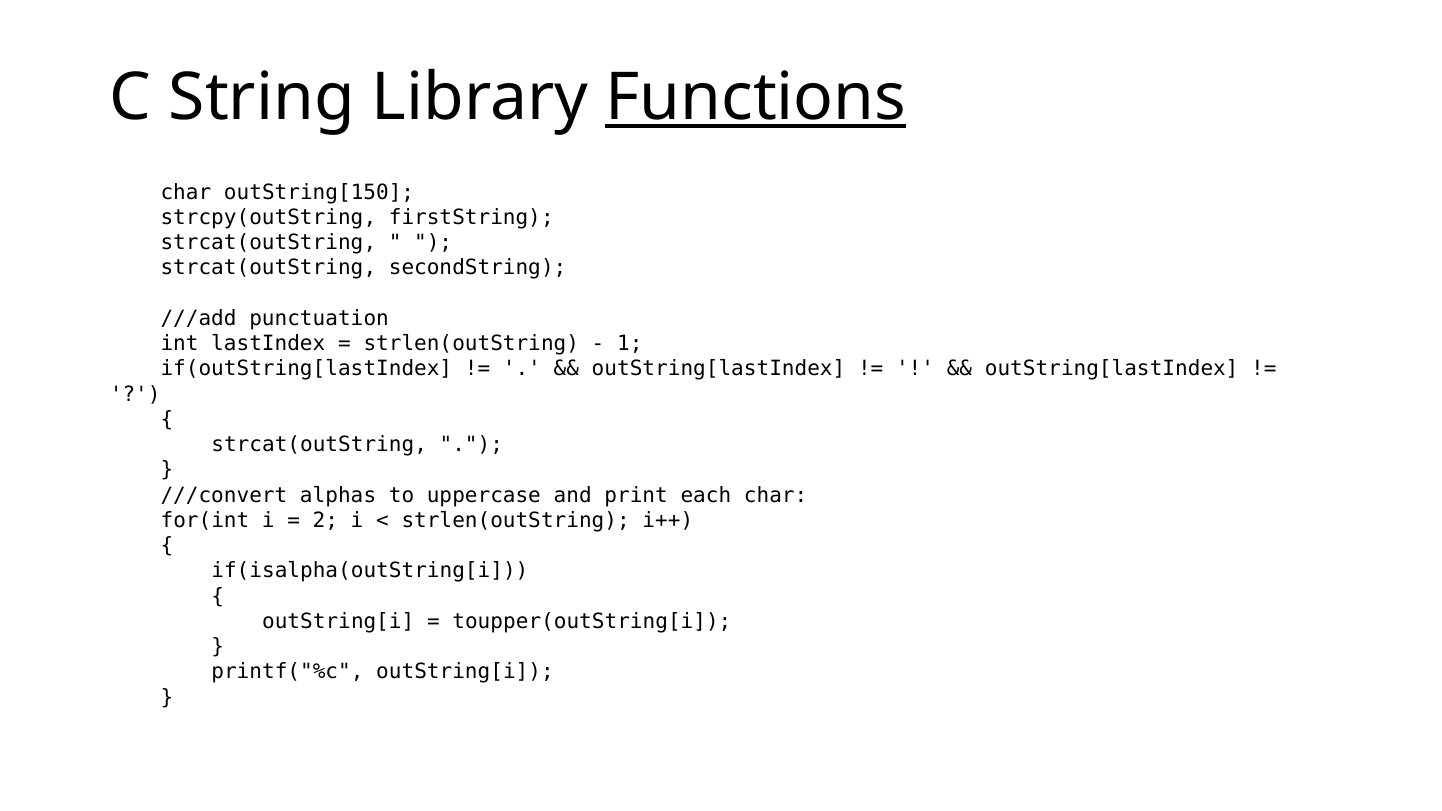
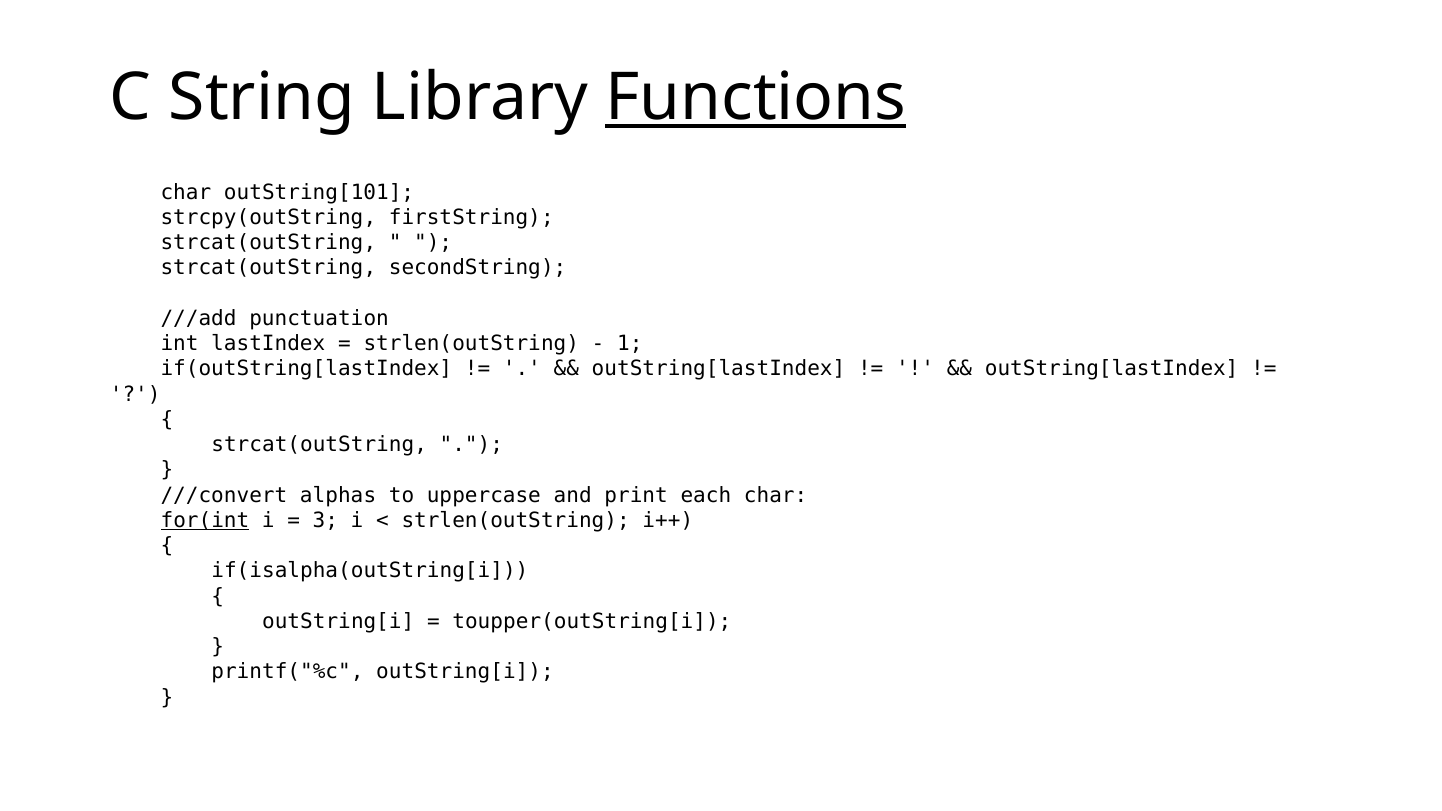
outString[150: outString[150 -> outString[101
for(int underline: none -> present
2: 2 -> 3
